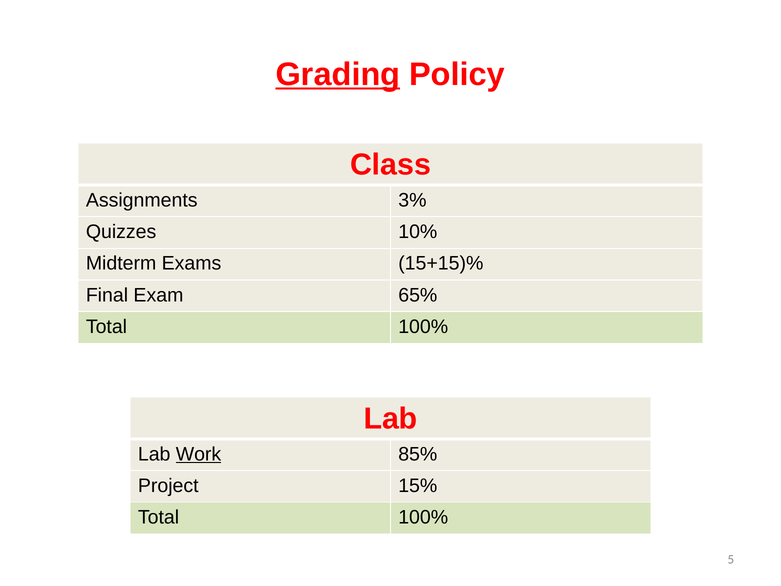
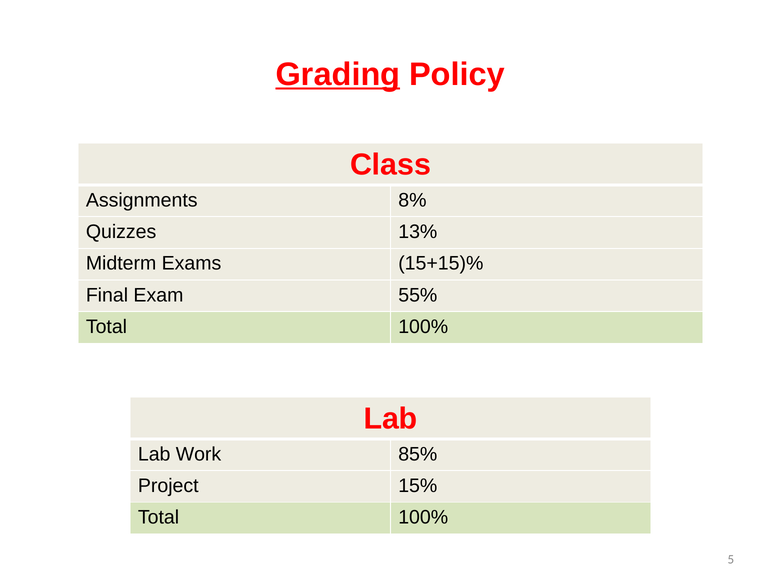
3%: 3% -> 8%
10%: 10% -> 13%
65%: 65% -> 55%
Work underline: present -> none
